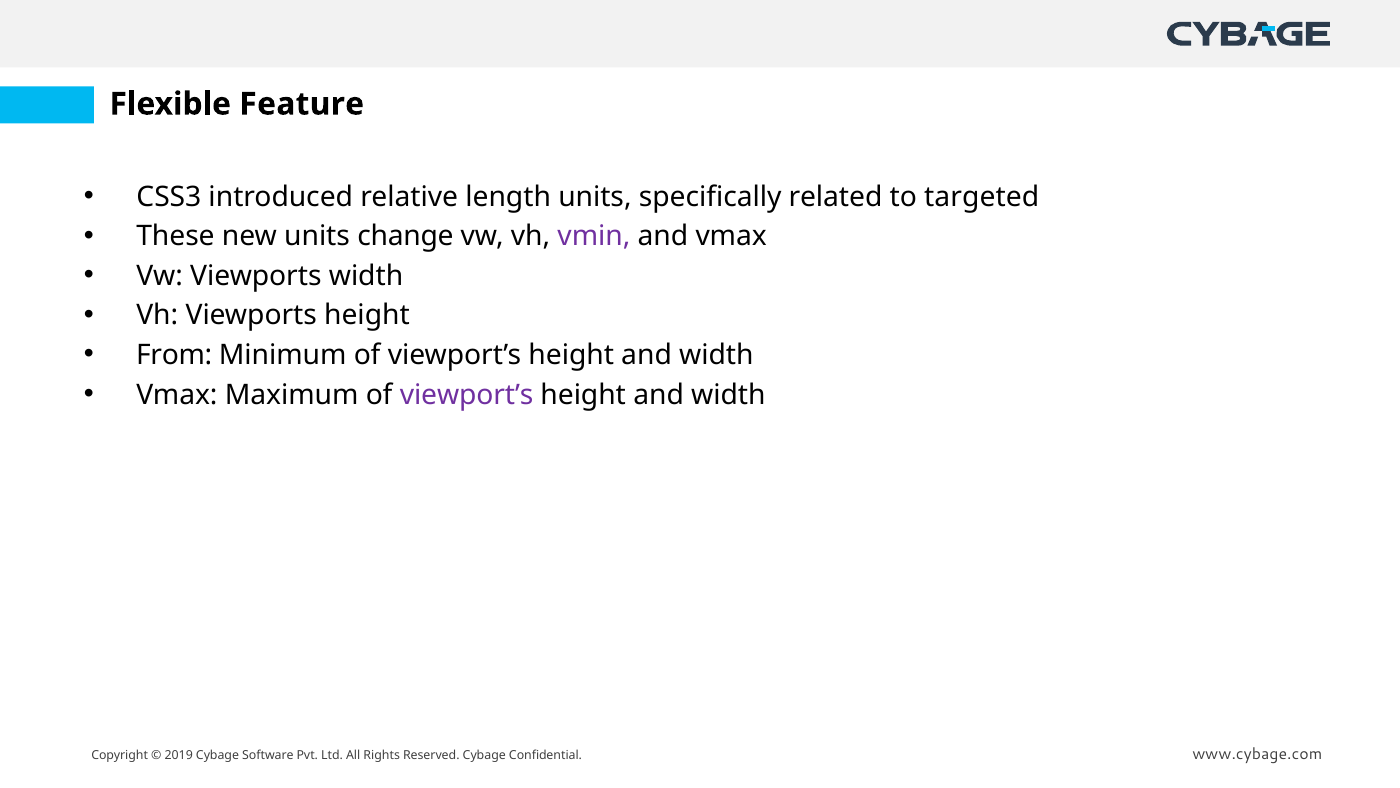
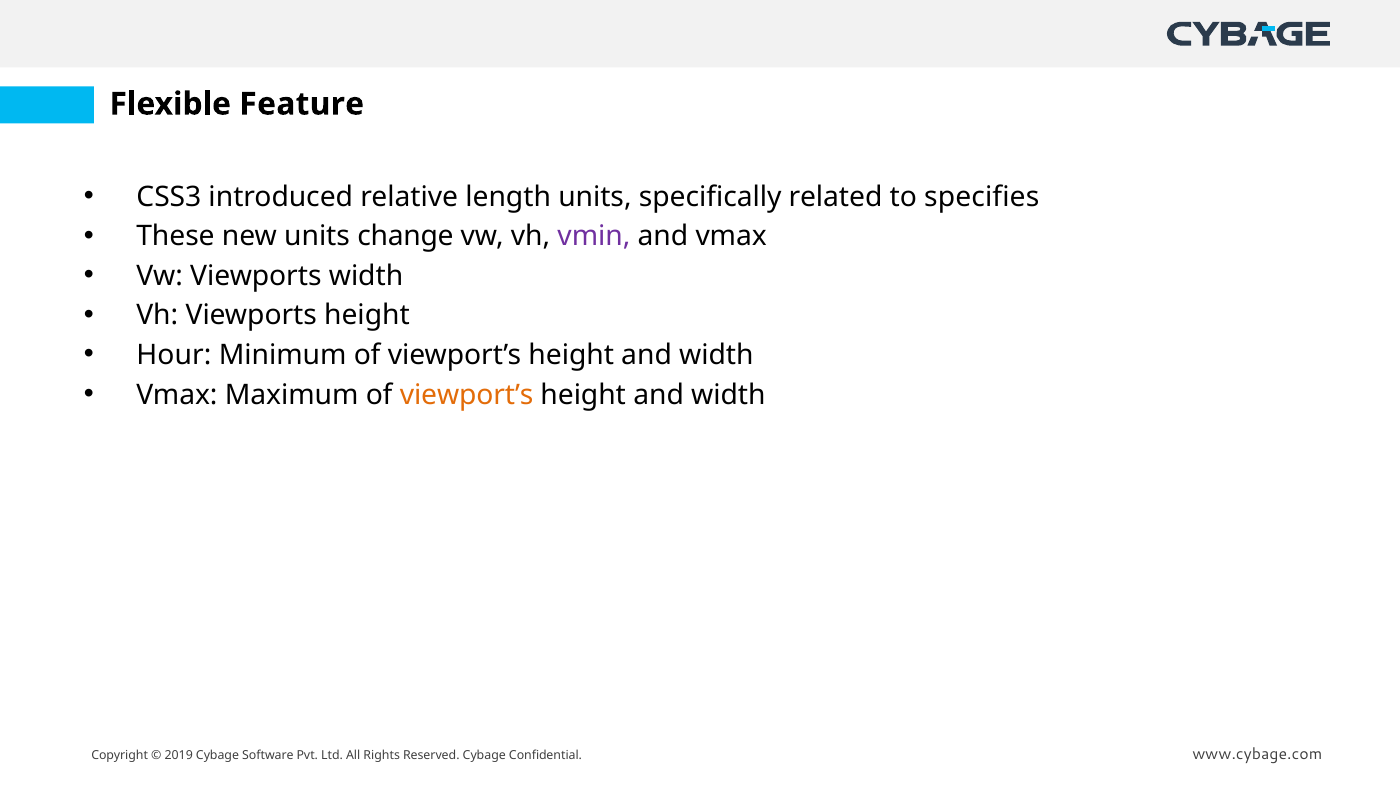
targeted: targeted -> specifies
From: From -> Hour
viewport’s at (467, 395) colour: purple -> orange
